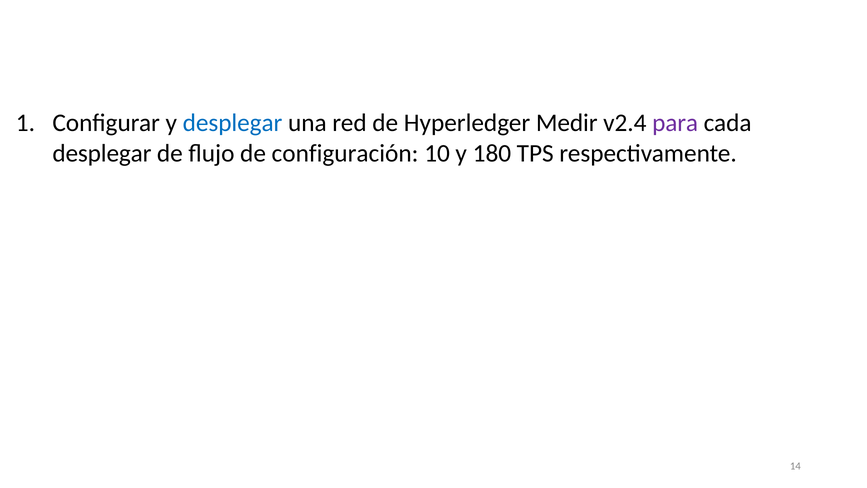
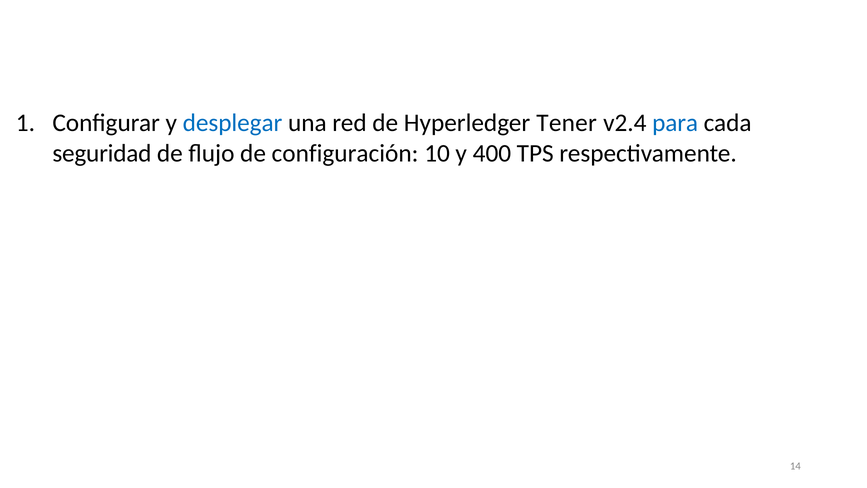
Medir: Medir -> Tener
para colour: purple -> blue
desplegar at (102, 153): desplegar -> seguridad
180: 180 -> 400
